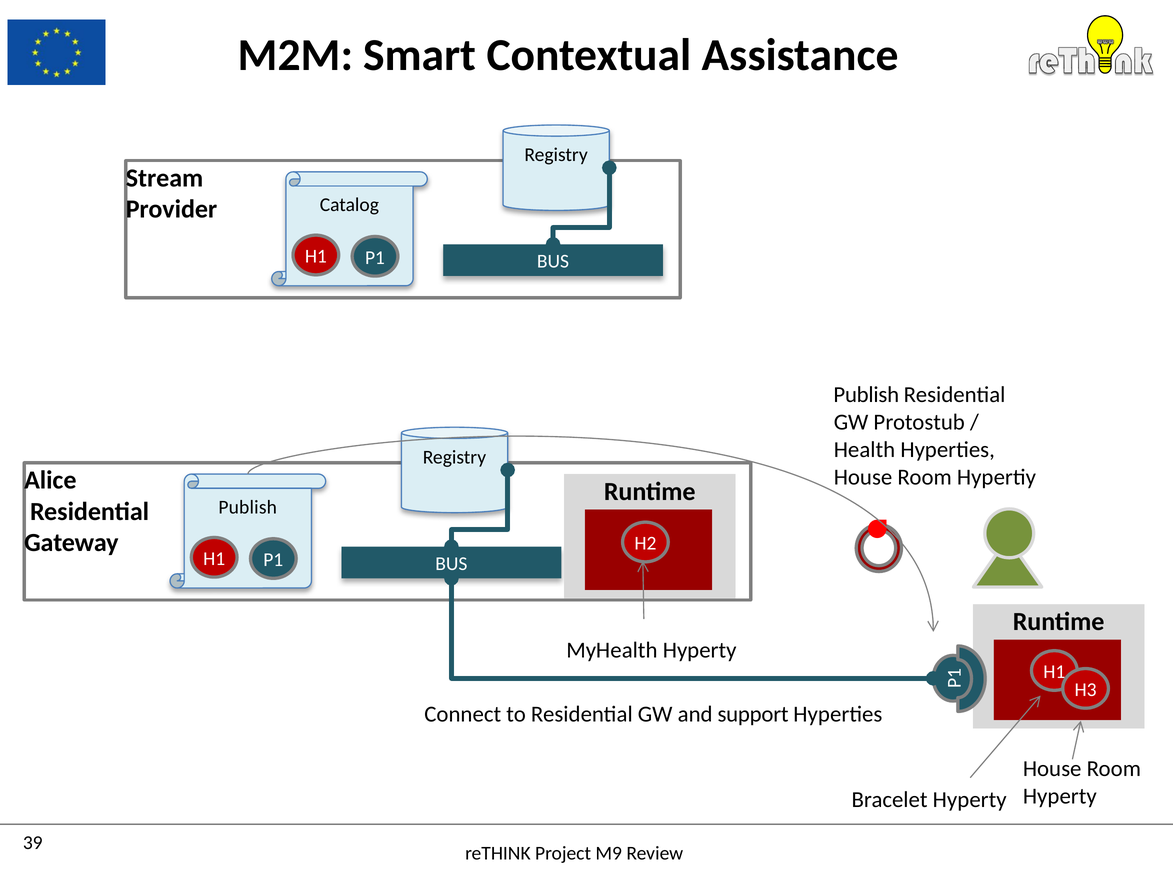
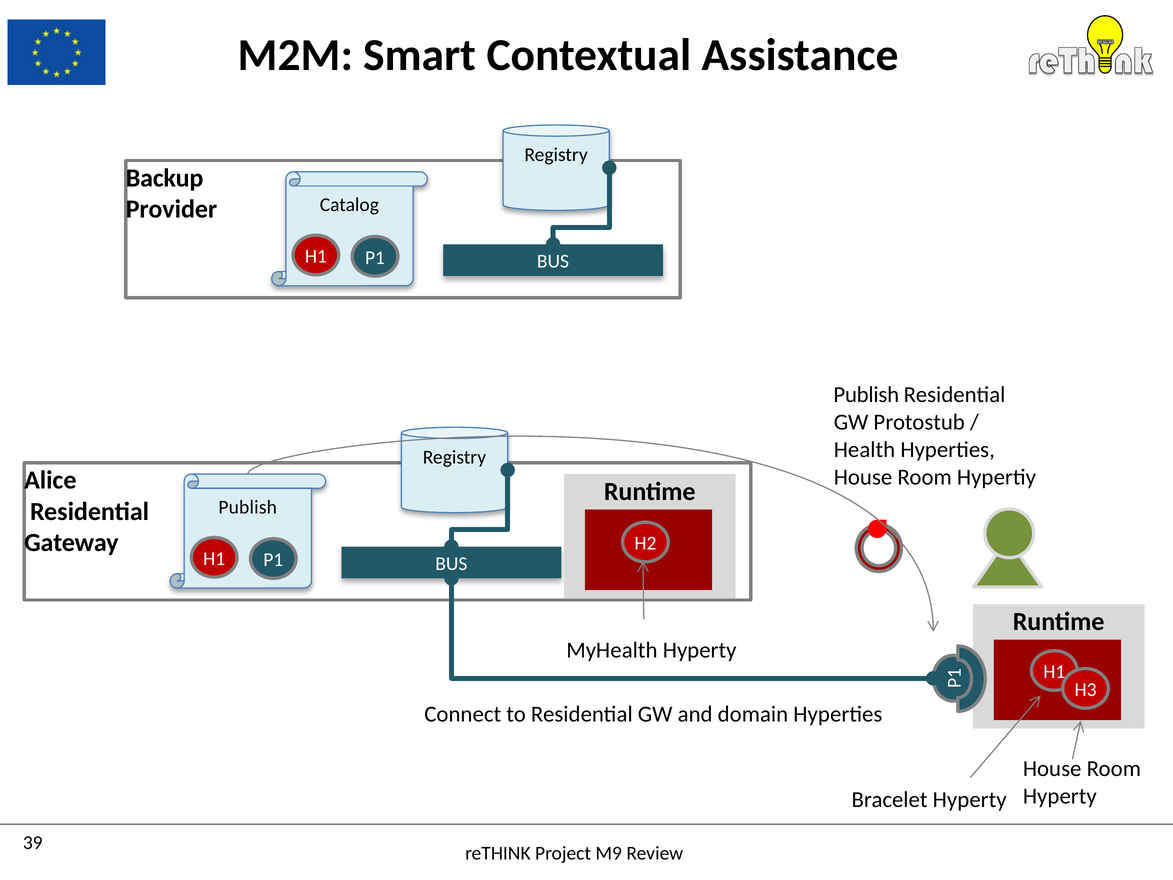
Stream: Stream -> Backup
support: support -> domain
